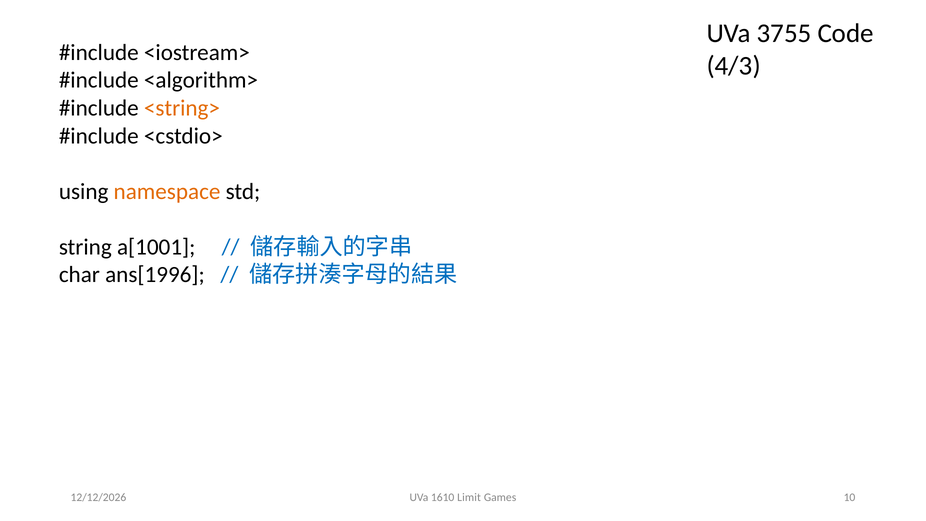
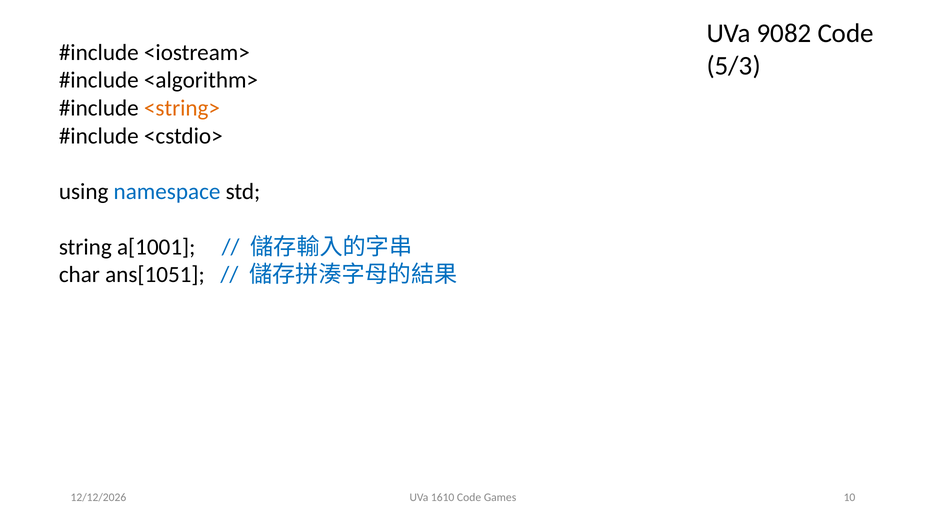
3755: 3755 -> 9082
4/3: 4/3 -> 5/3
namespace colour: orange -> blue
ans[1996: ans[1996 -> ans[1051
1610 Limit: Limit -> Code
